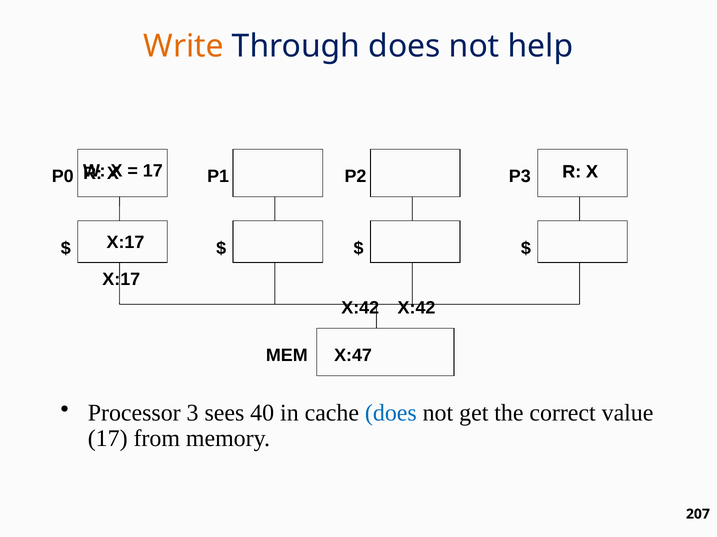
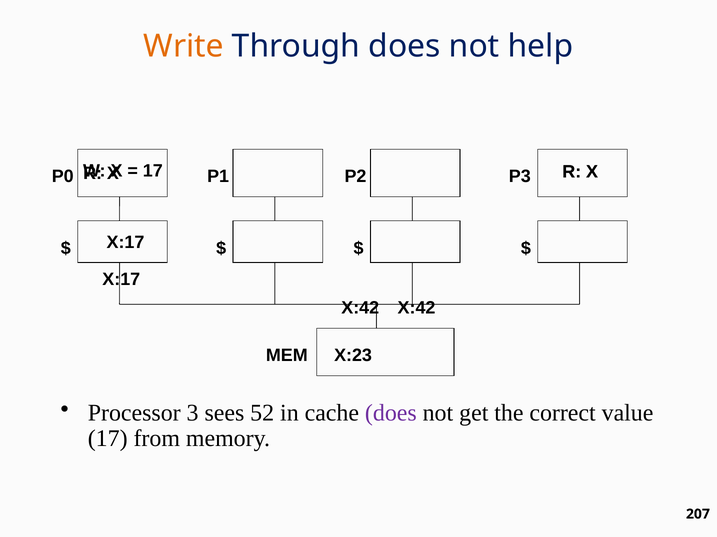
X:47: X:47 -> X:23
40: 40 -> 52
does at (391, 413) colour: blue -> purple
